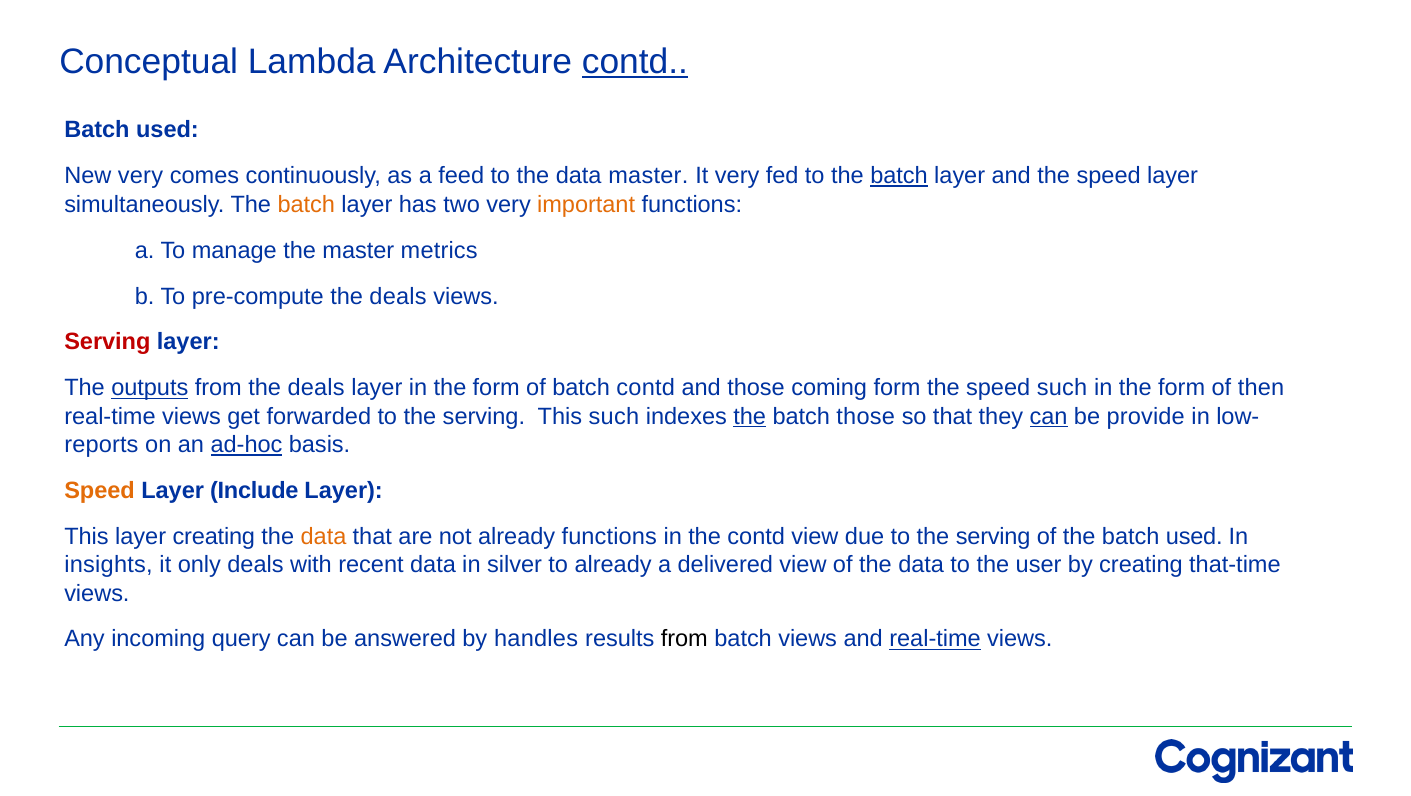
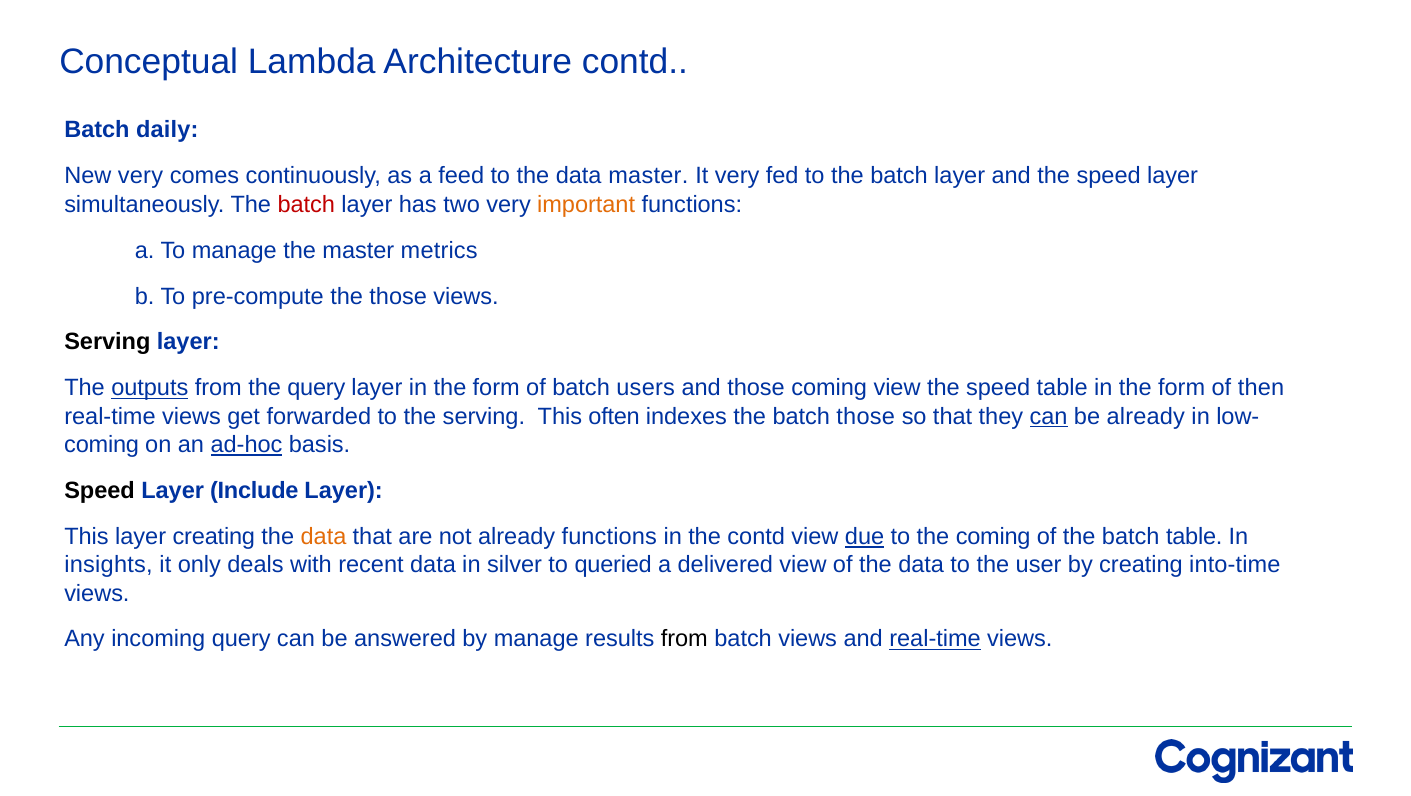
contd at (635, 61) underline: present -> none
used at (167, 130): used -> daily
batch at (899, 176) underline: present -> none
batch at (306, 204) colour: orange -> red
pre-compute the deals: deals -> those
Serving at (107, 342) colour: red -> black
from the deals: deals -> query
batch contd: contd -> users
coming form: form -> view
speed such: such -> table
This such: such -> often
the at (750, 416) underline: present -> none
be provide: provide -> already
reports at (101, 445): reports -> coming
Speed at (100, 491) colour: orange -> black
due underline: none -> present
serving at (993, 536): serving -> coming
the batch used: used -> table
to already: already -> queried
that-time: that-time -> into-time
by handles: handles -> manage
